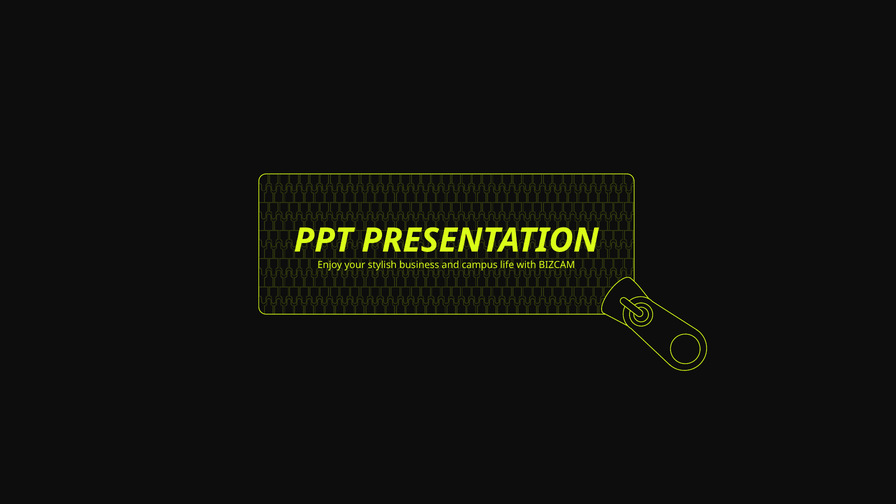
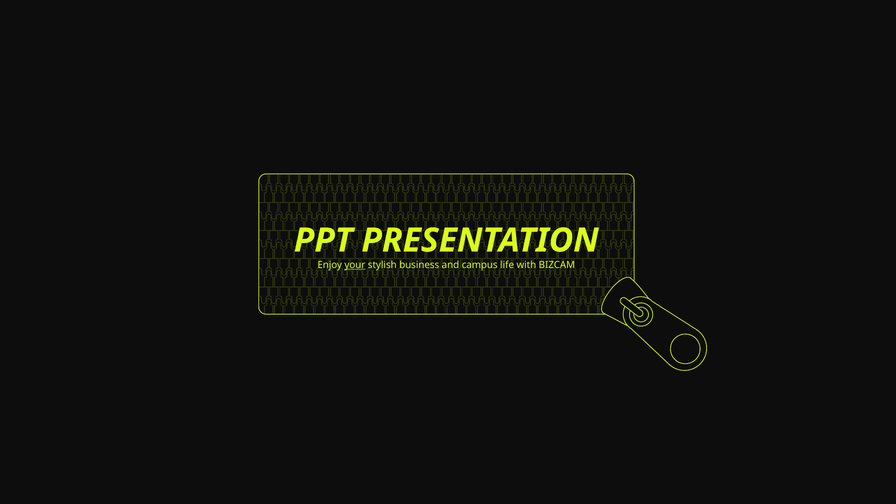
your underline: none -> present
